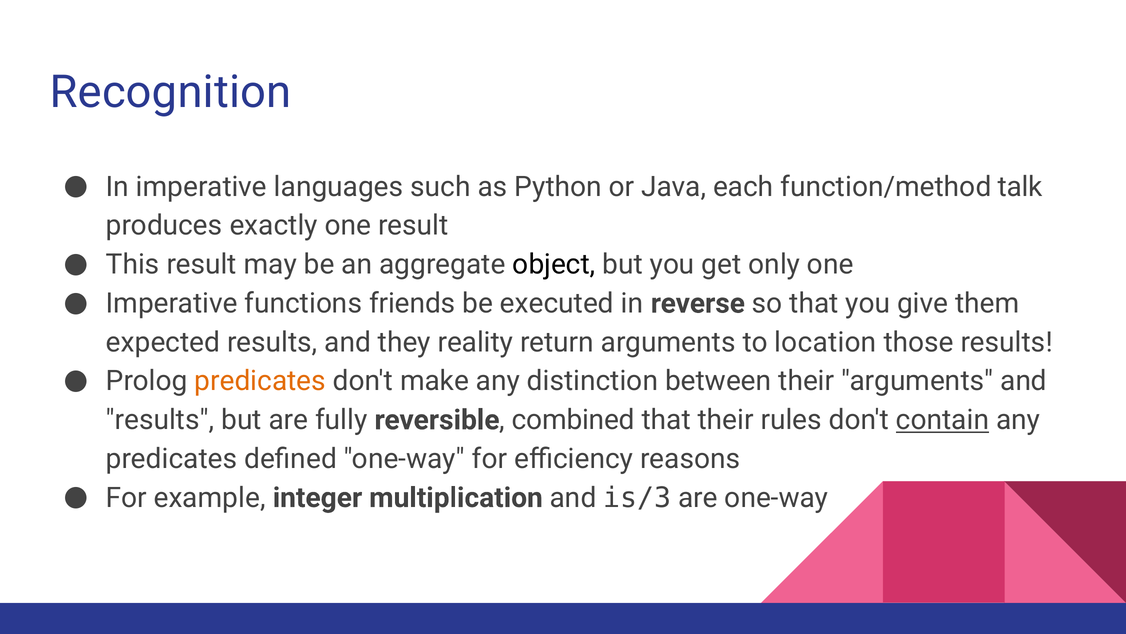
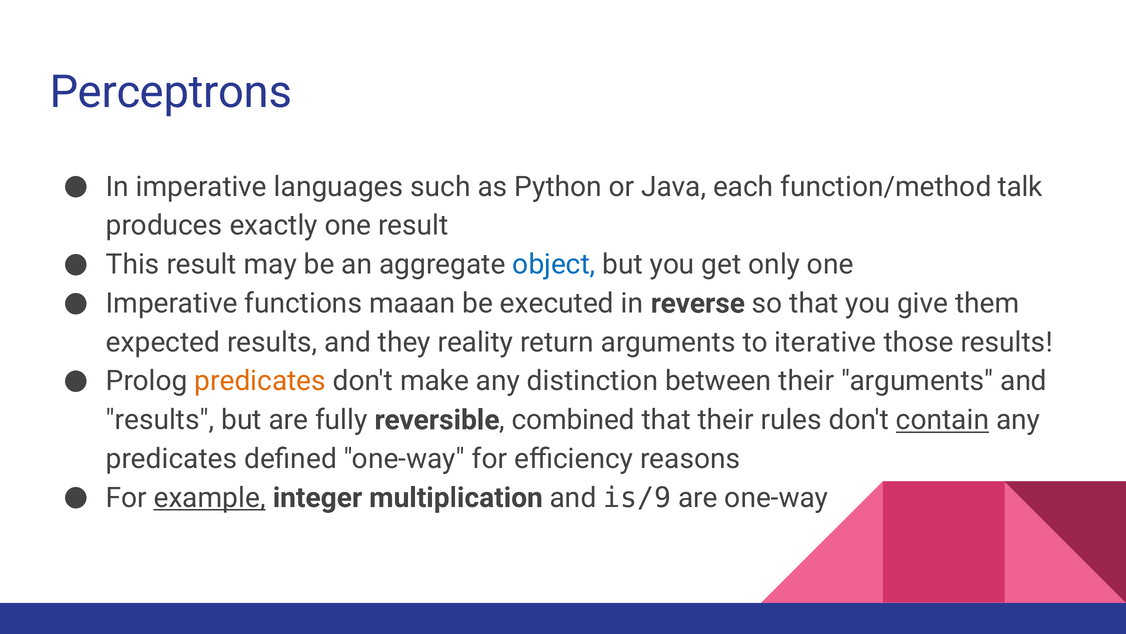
Recognition: Recognition -> Perceptrons
object colour: black -> blue
friends: friends -> maaan
location: location -> iterative
example underline: none -> present
is/3: is/3 -> is/9
